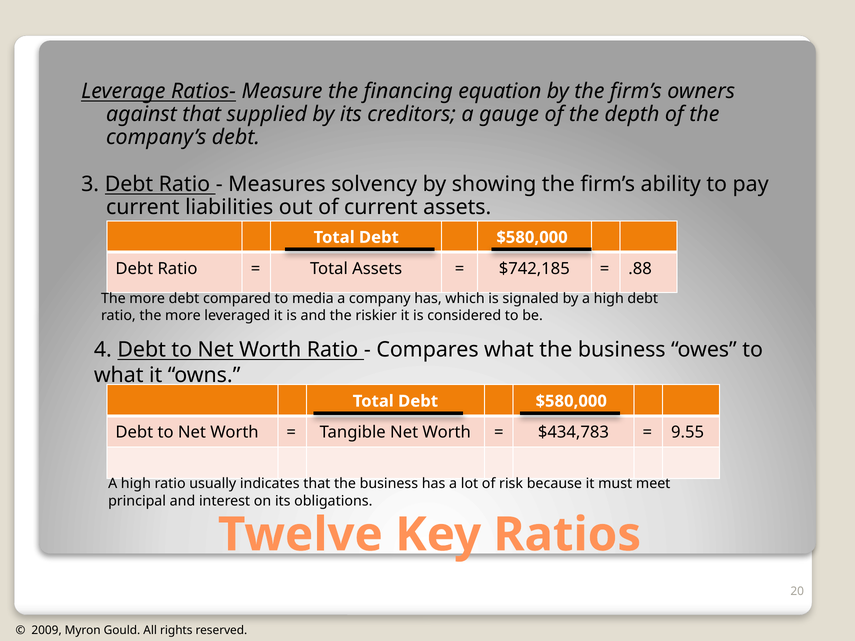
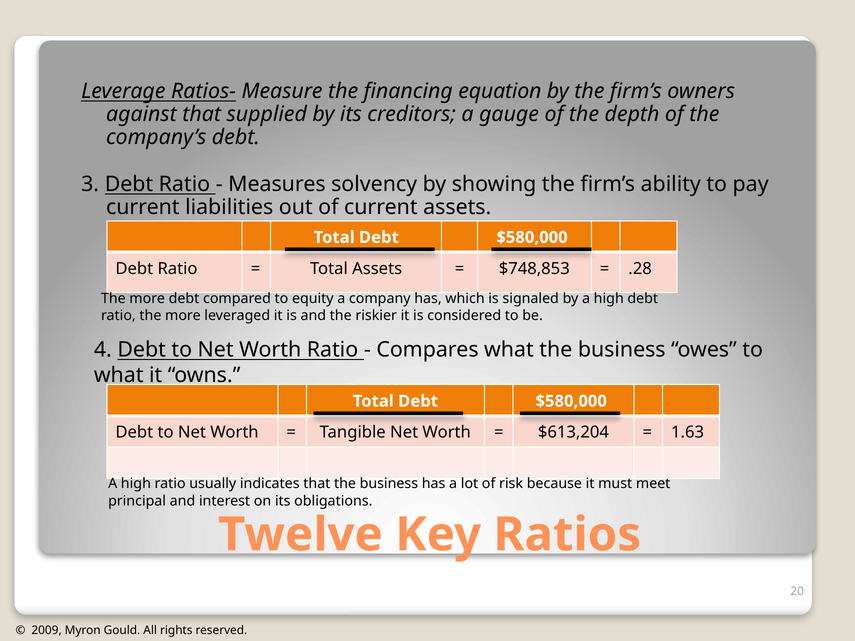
$742,185: $742,185 -> $748,853
.88: .88 -> .28
media: media -> equity
$434,783: $434,783 -> $613,204
9.55: 9.55 -> 1.63
